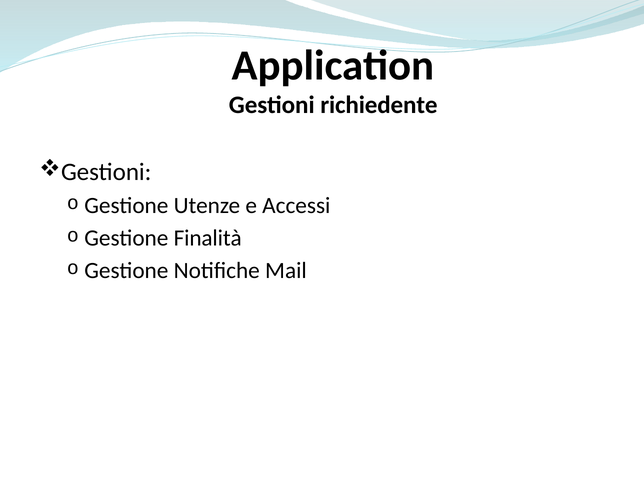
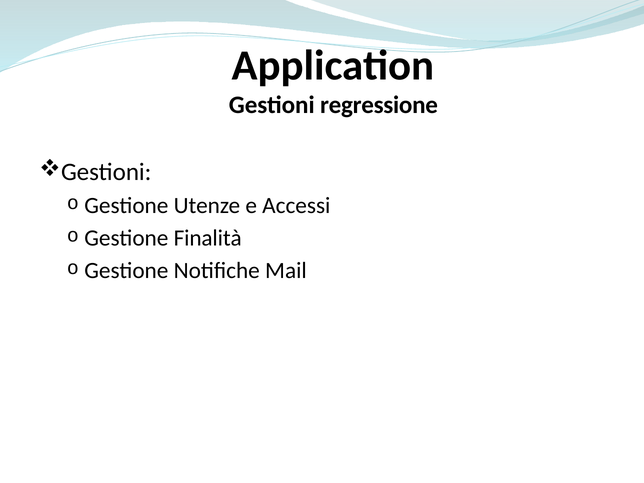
richiedente: richiedente -> regressione
